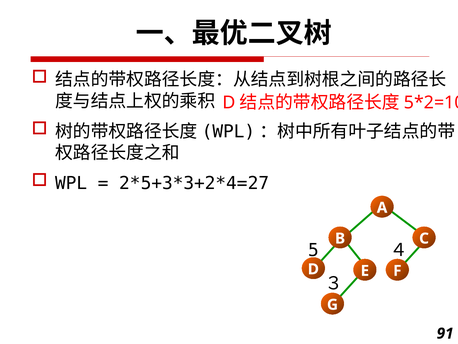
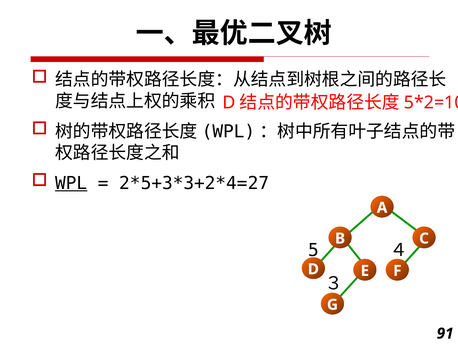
WPL underline: none -> present
